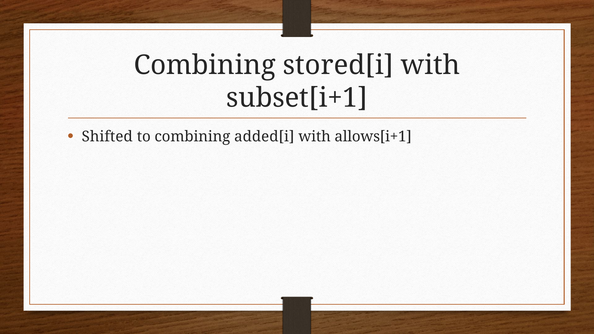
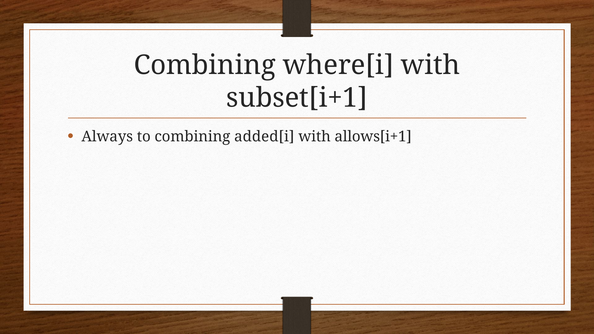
stored[i: stored[i -> where[i
Shifted: Shifted -> Always
